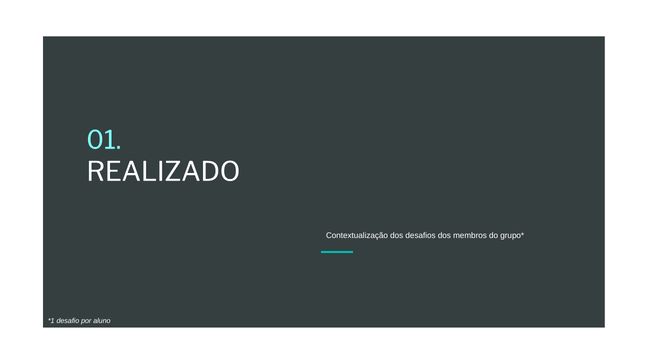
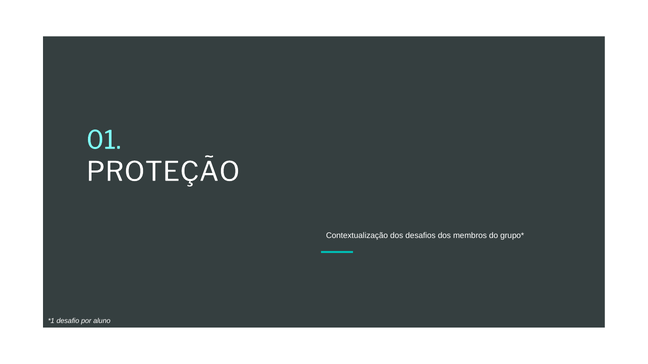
REALIZADO: REALIZADO -> PROTEÇÃO
